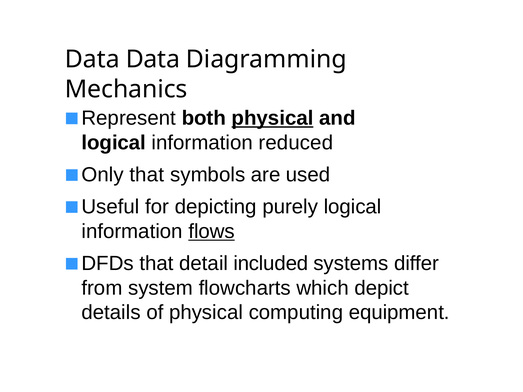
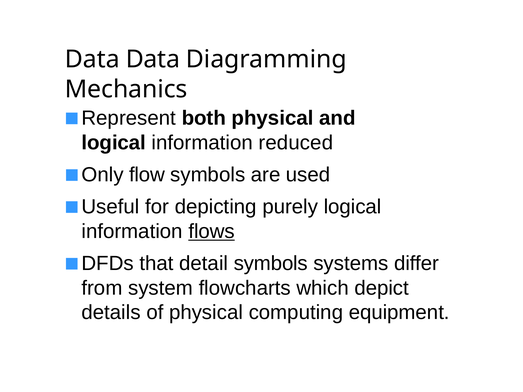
physical at (273, 118) underline: present -> none
Only that: that -> flow
detail included: included -> symbols
